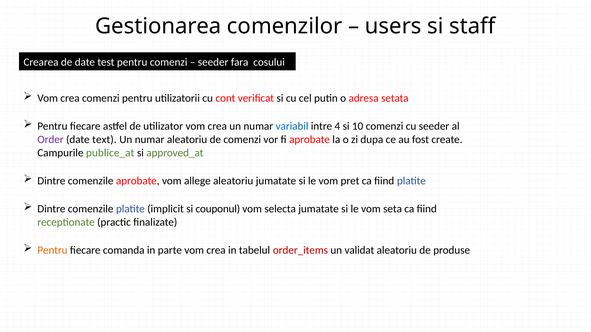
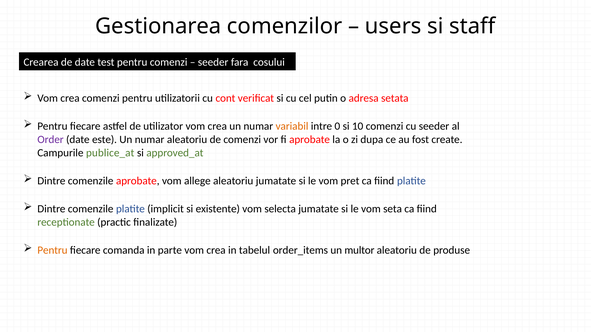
variabil colour: blue -> orange
4: 4 -> 0
text: text -> este
couponul: couponul -> existente
order_items colour: red -> black
validat: validat -> multor
